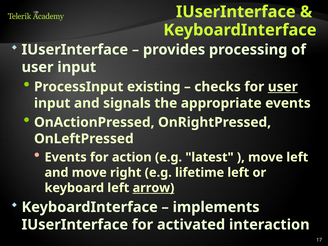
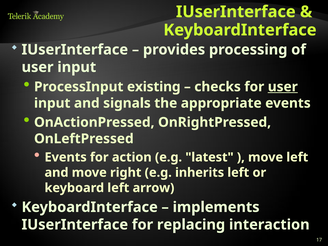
lifetime: lifetime -> inherits
arrow underline: present -> none
activated: activated -> replacing
